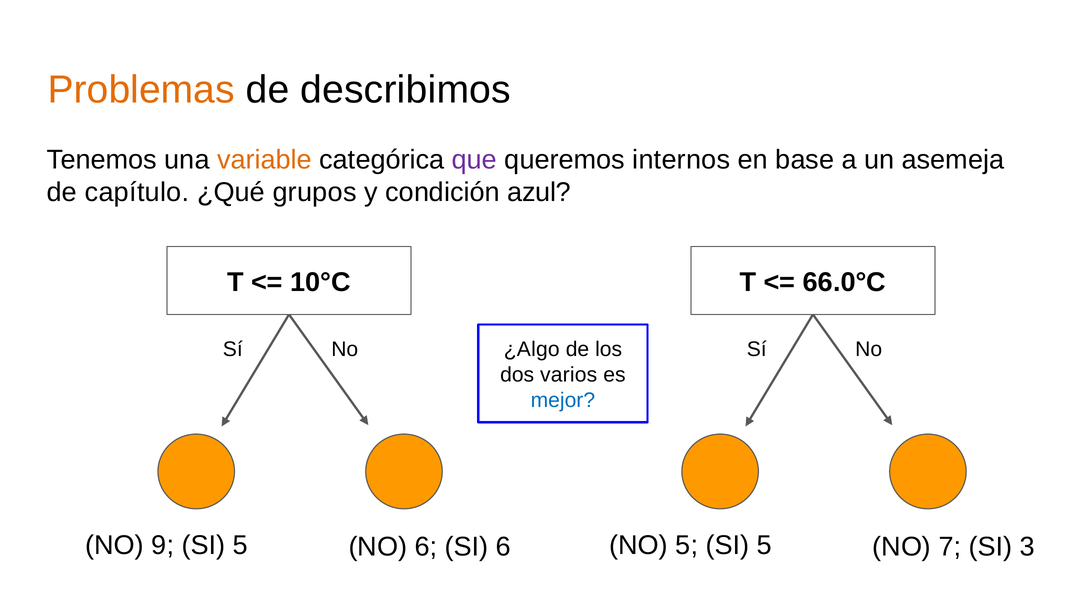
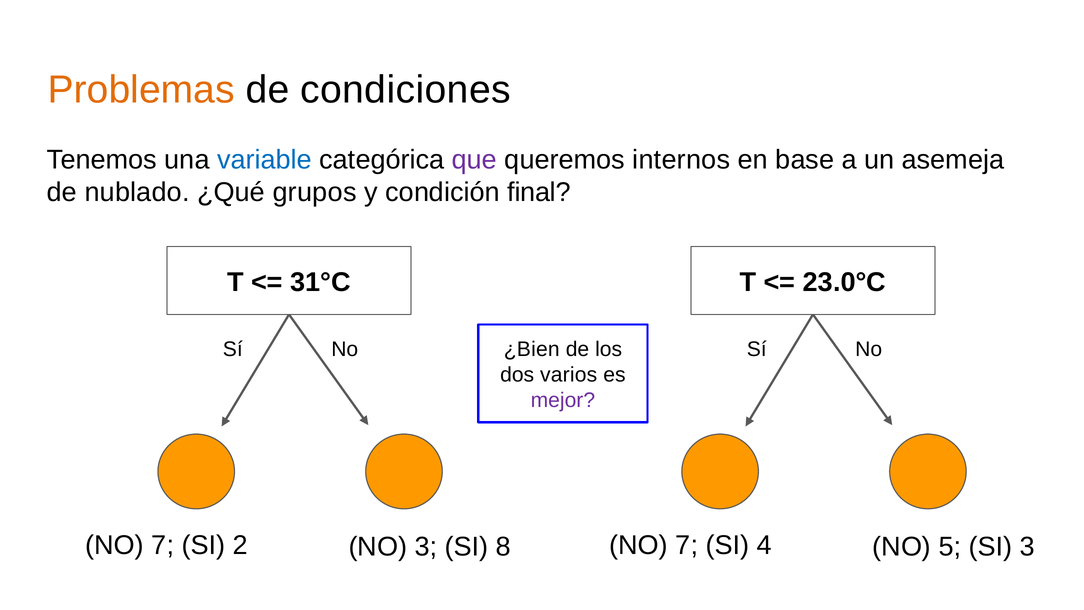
describimos: describimos -> condiciones
variable colour: orange -> blue
capítulo: capítulo -> nublado
azul: azul -> final
10°C: 10°C -> 31°C
66.0°C: 66.0°C -> 23.0°C
¿Algo: ¿Algo -> ¿Bien
mejor colour: blue -> purple
9 at (163, 545): 9 -> 7
5 at (240, 545): 5 -> 2
NO 6: 6 -> 3
SI 6: 6 -> 8
5 at (687, 545): 5 -> 7
5 at (764, 545): 5 -> 4
7: 7 -> 5
